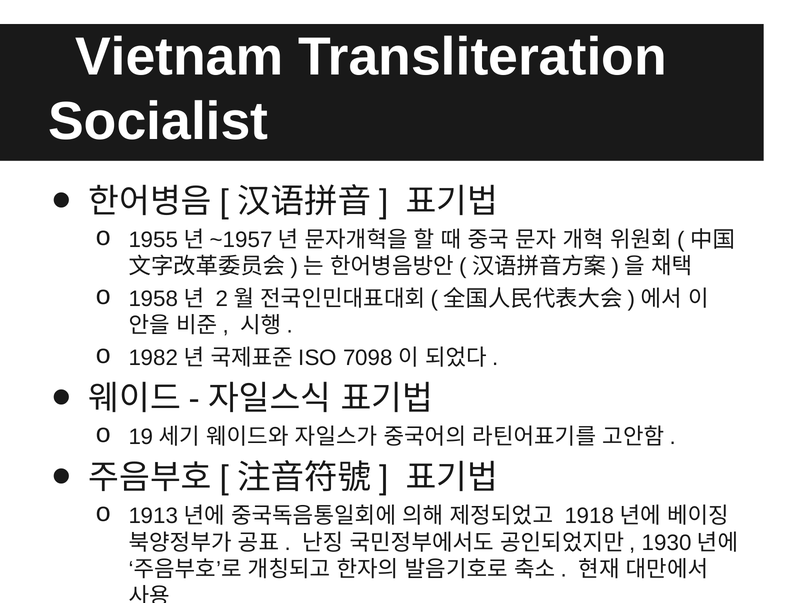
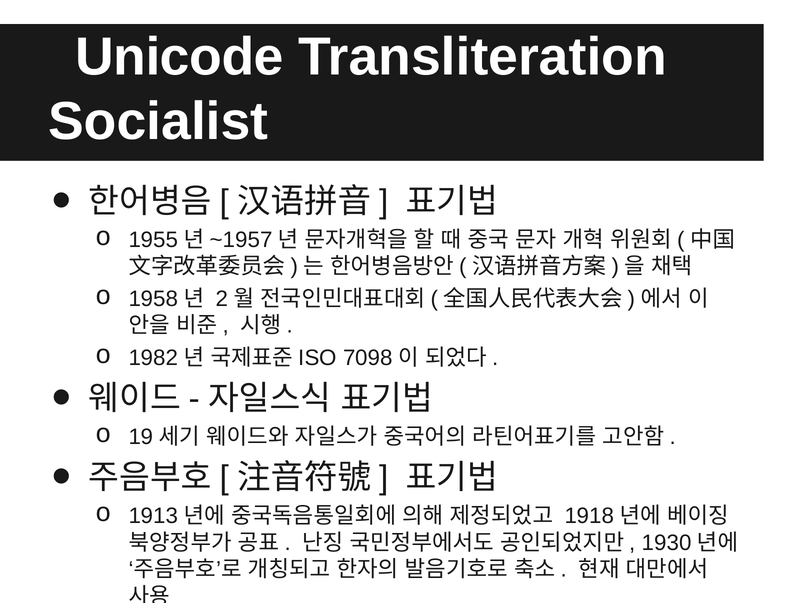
Vietnam: Vietnam -> Unicode
